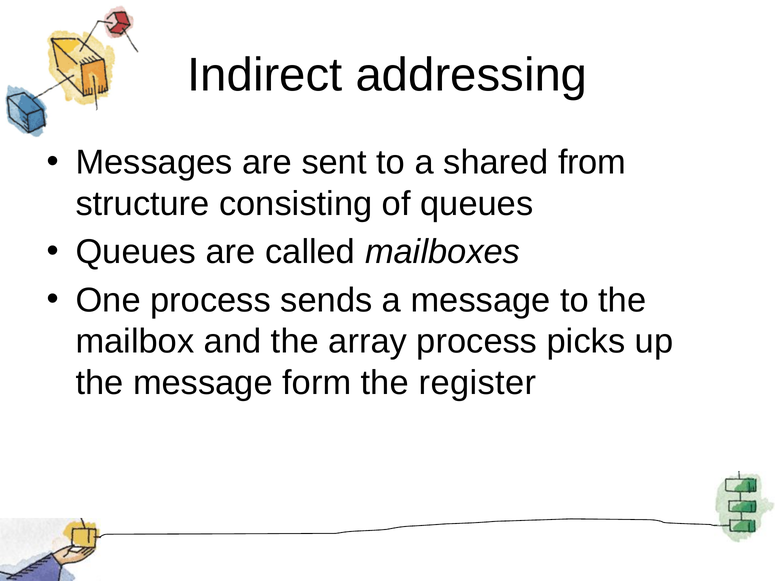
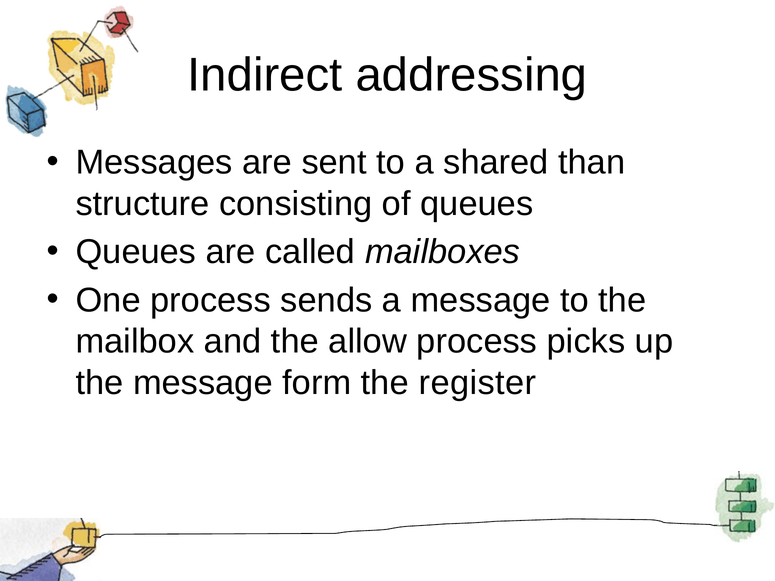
from: from -> than
array: array -> allow
